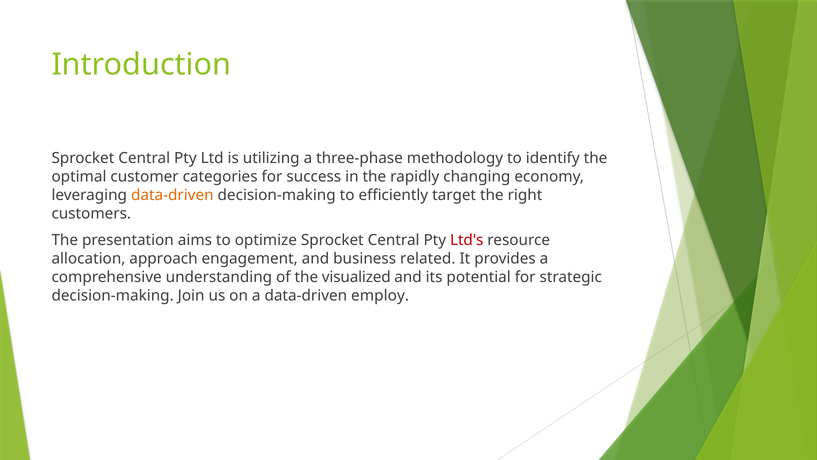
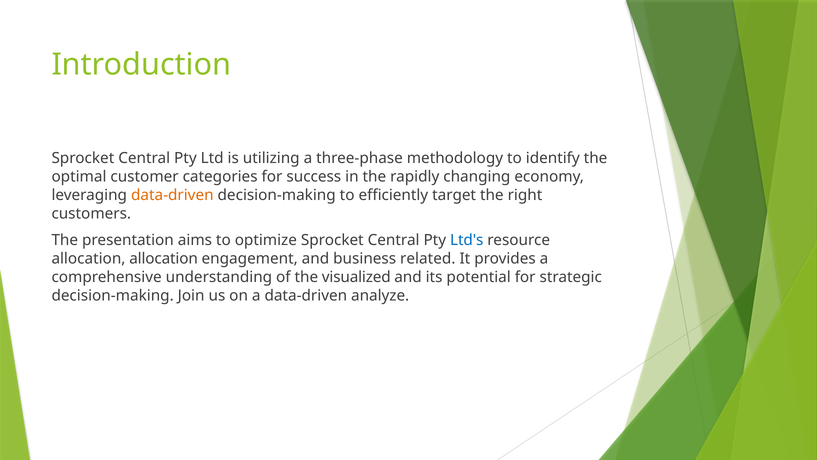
Ltd's colour: red -> blue
allocation approach: approach -> allocation
employ: employ -> analyze
